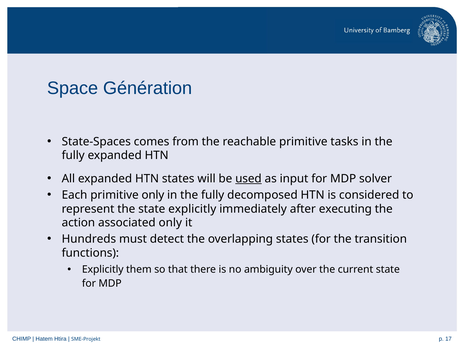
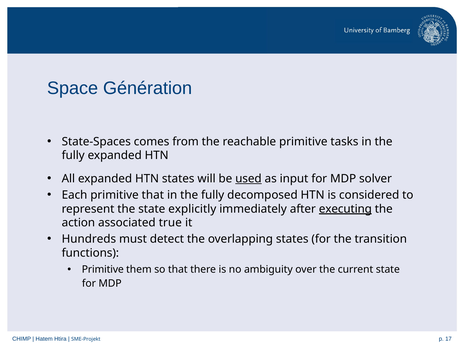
primitive only: only -> that
executing underline: none -> present
associated only: only -> true
Explicitly at (103, 270): Explicitly -> Primitive
